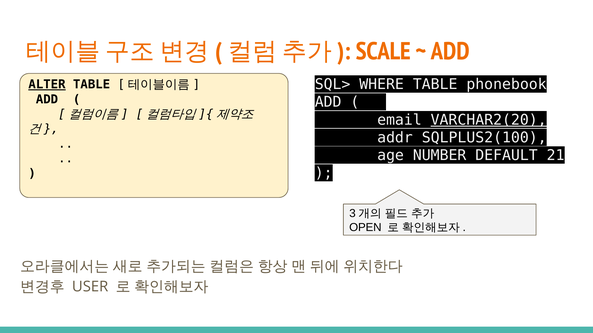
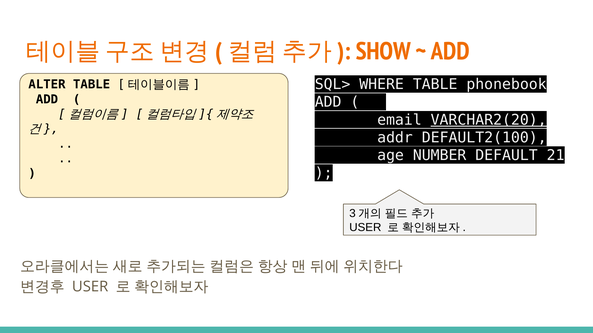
SCALE: SCALE -> SHOW
ALTER underline: present -> none
SQLPLUS2(100: SQLPLUS2(100 -> DEFAULT2(100
OPEN at (365, 228): OPEN -> USER
